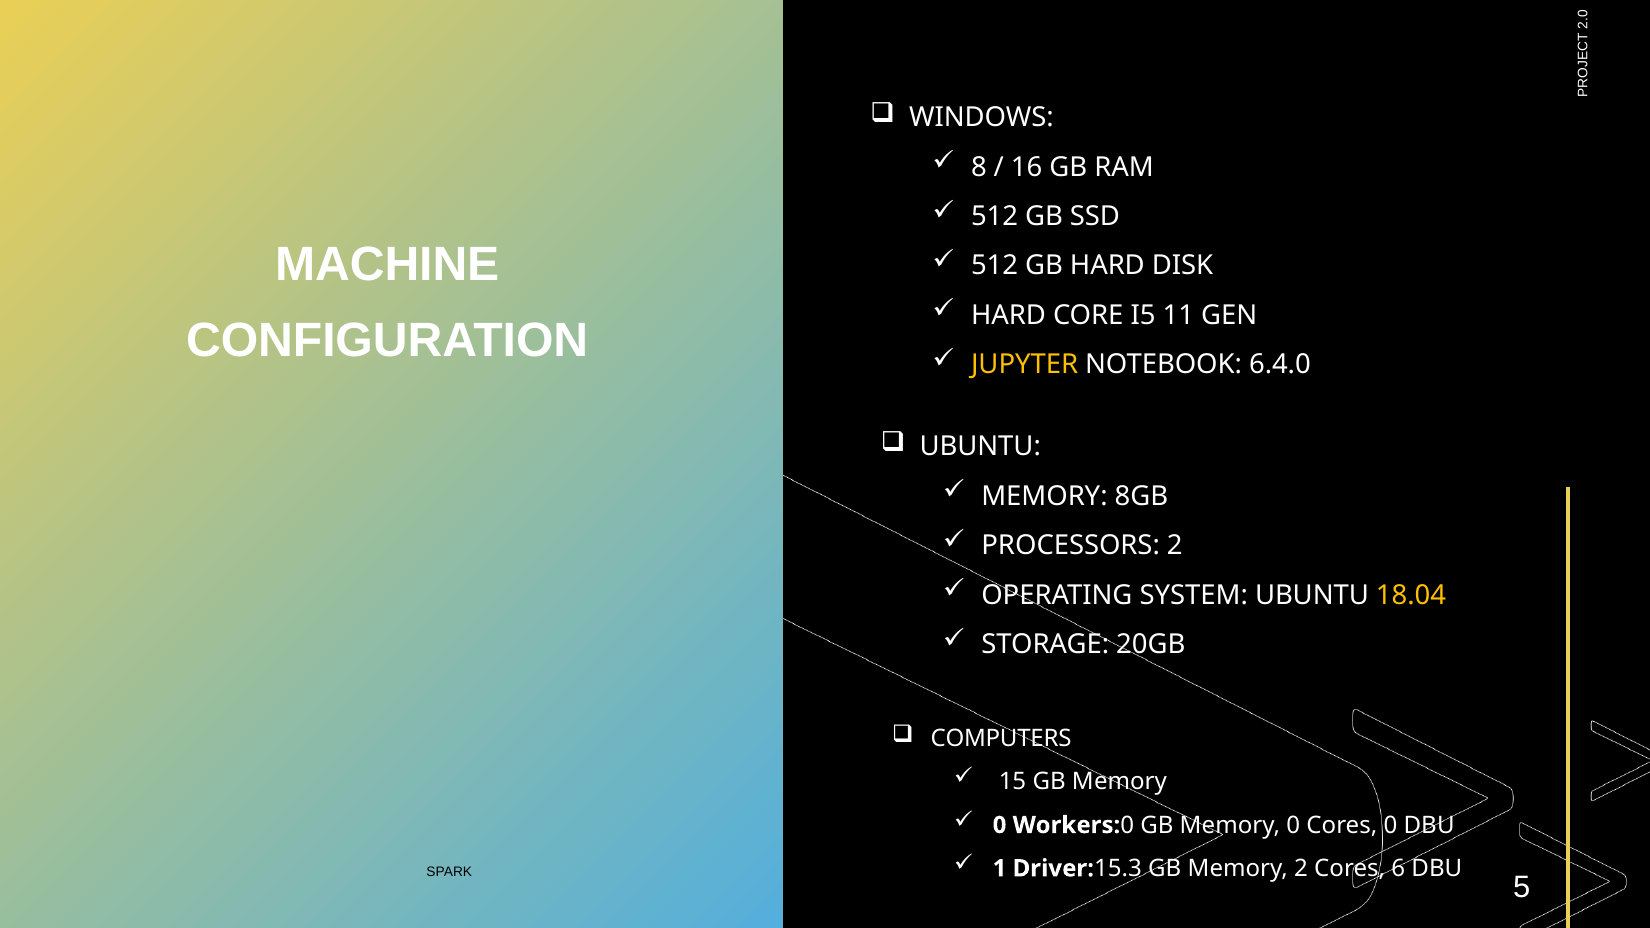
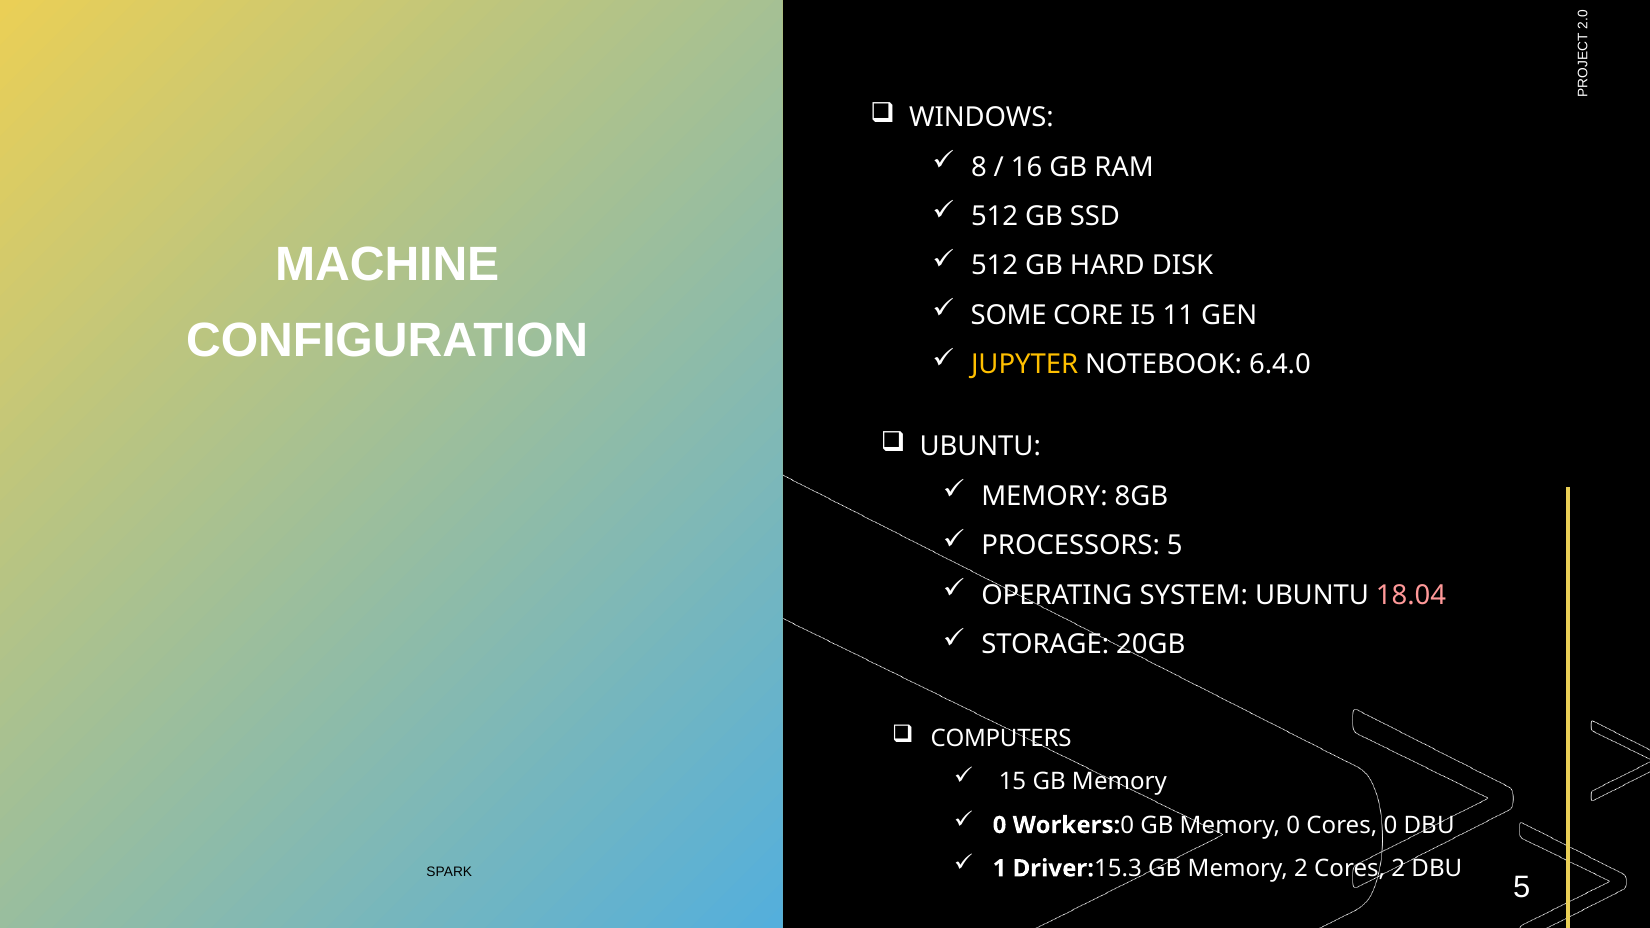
HARD at (1009, 315): HARD -> SOME
PROCESSORS 2: 2 -> 5
18.04 colour: yellow -> pink
Cores 6: 6 -> 2
